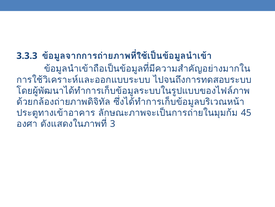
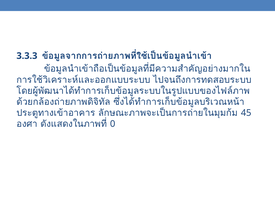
3: 3 -> 0
